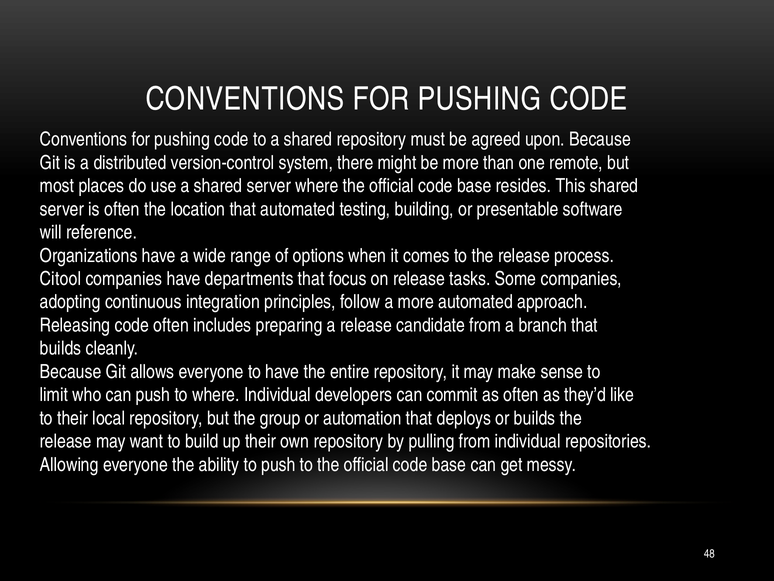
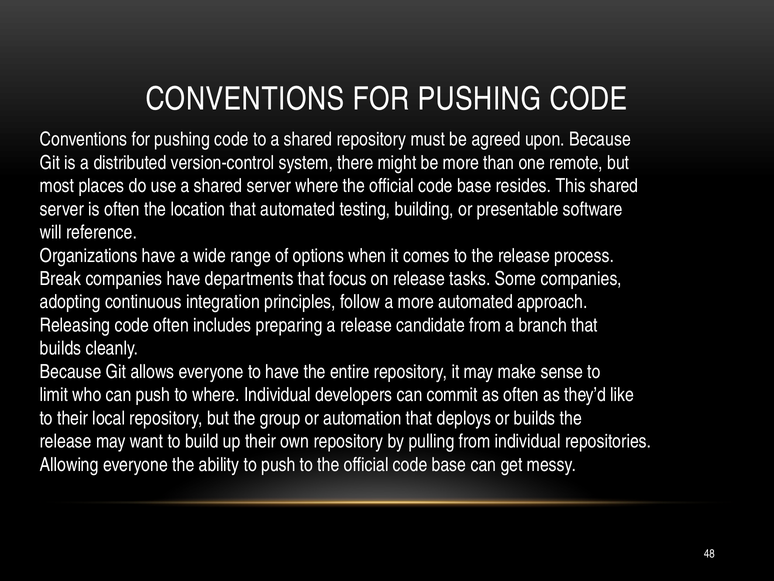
Citool: Citool -> Break
